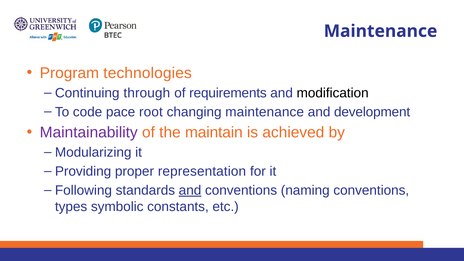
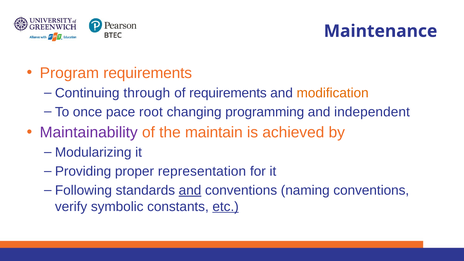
Program technologies: technologies -> requirements
modification colour: black -> orange
code: code -> once
changing maintenance: maintenance -> programming
development: development -> independent
types: types -> verify
etc underline: none -> present
